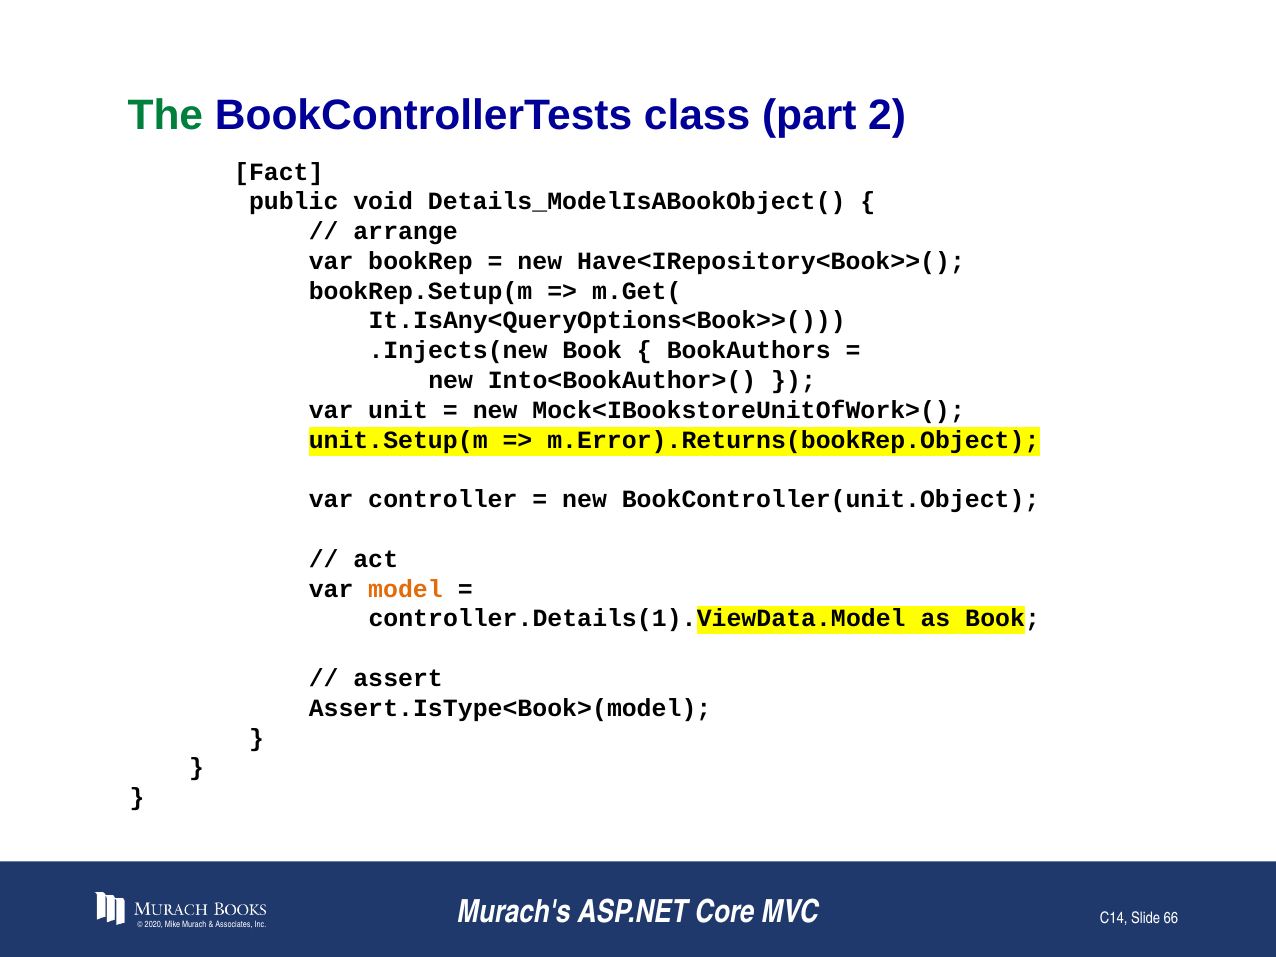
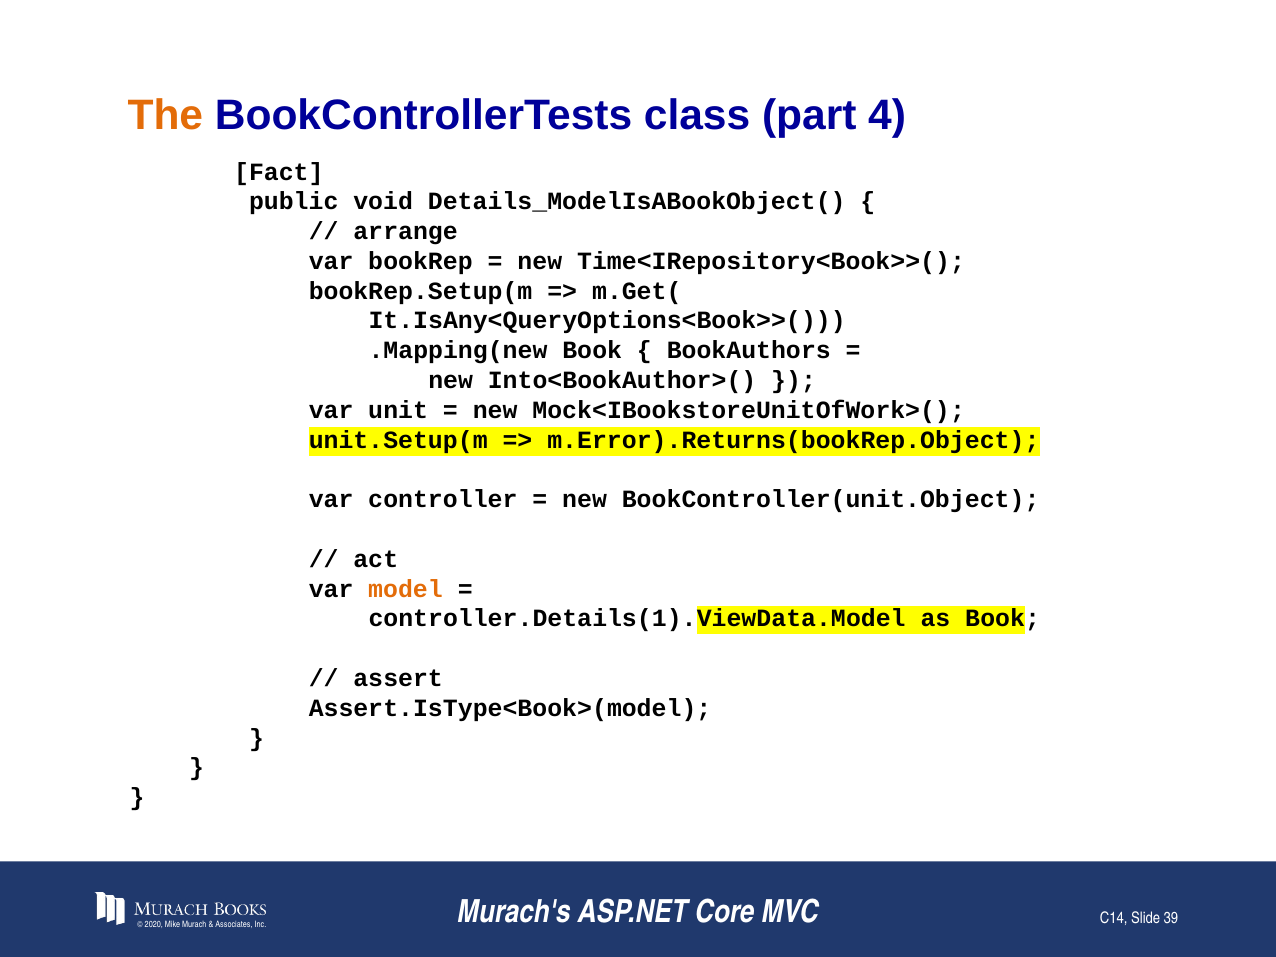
The colour: green -> orange
2: 2 -> 4
Have<IRepository<Book>>(: Have<IRepository<Book>>( -> Time<IRepository<Book>>(
.Injects(new: .Injects(new -> .Mapping(new
66: 66 -> 39
